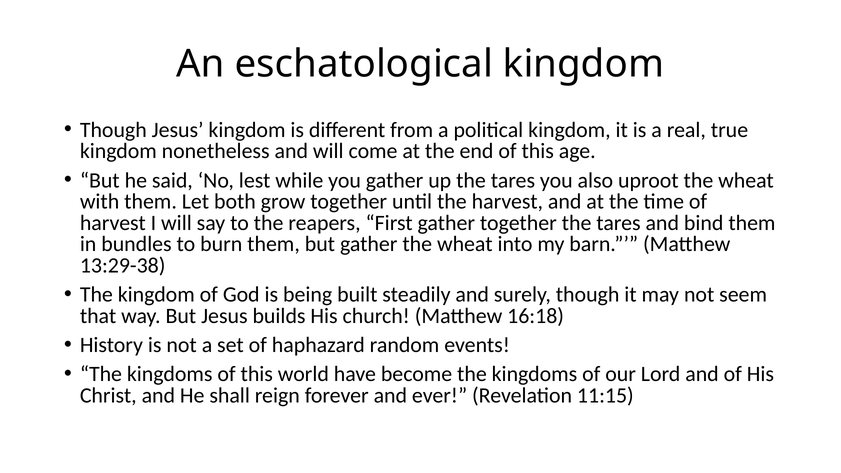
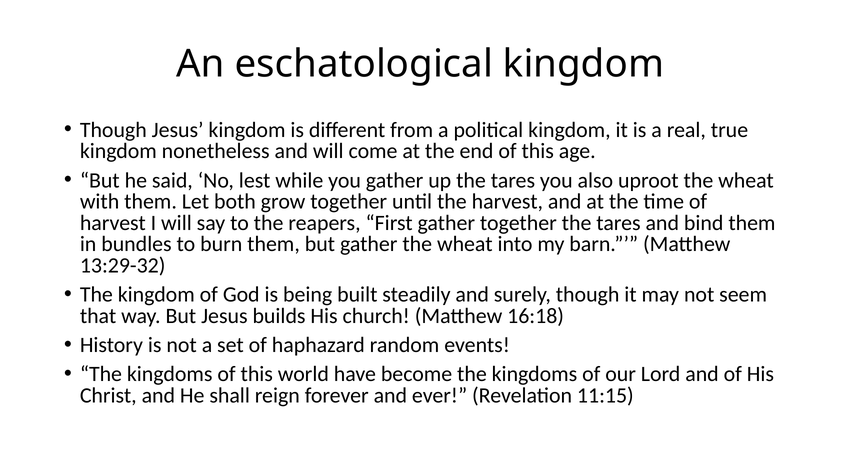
13:29-38: 13:29-38 -> 13:29-32
